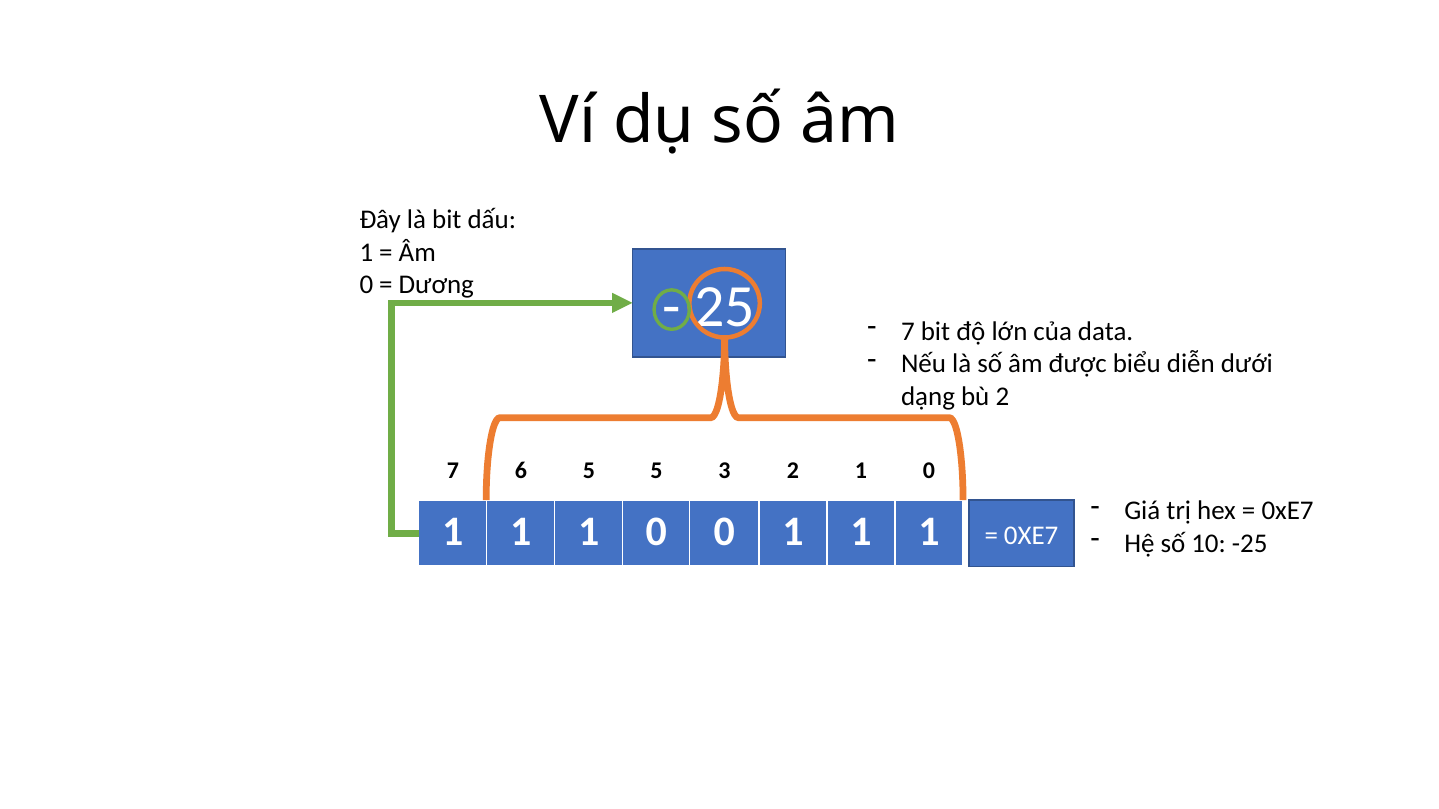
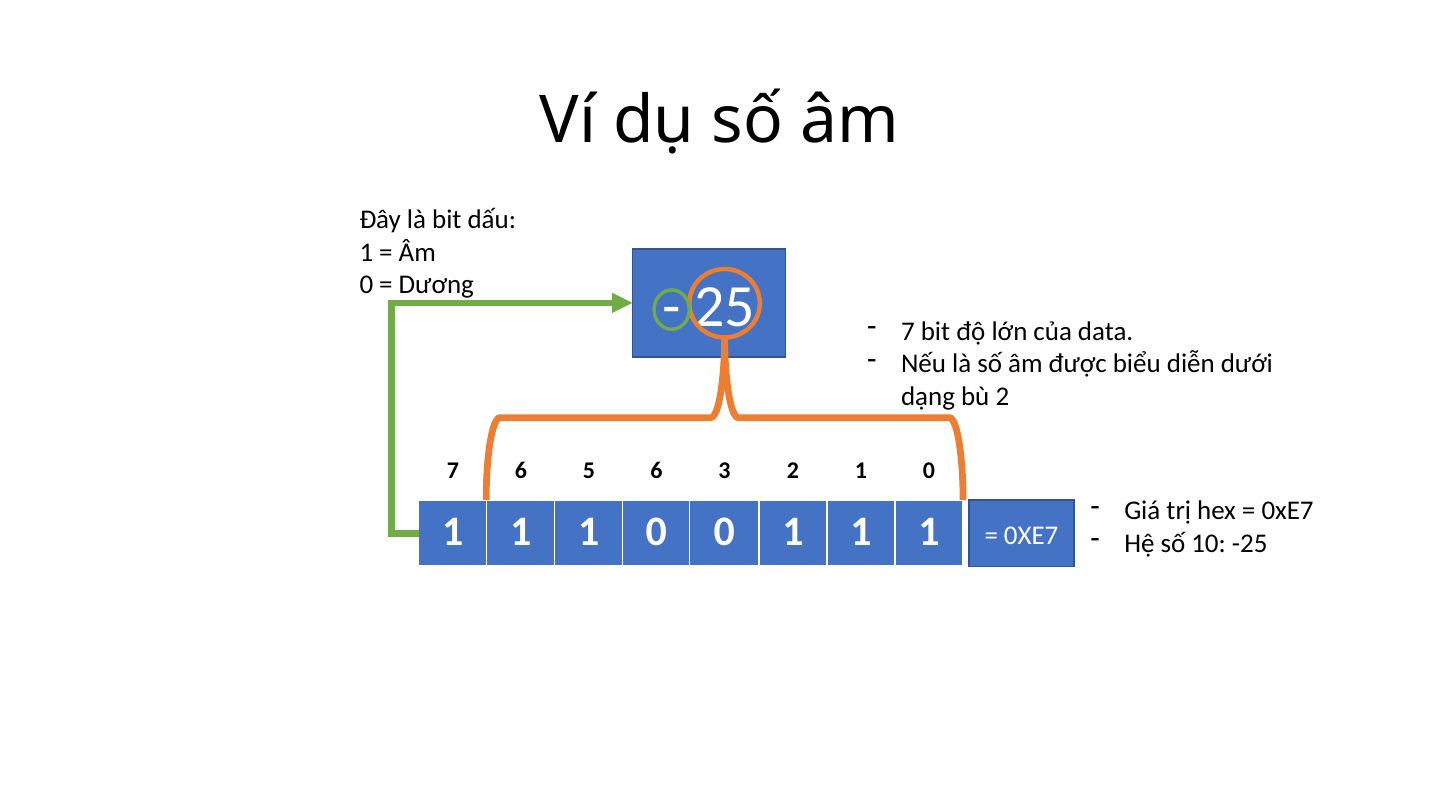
5 at (656, 471): 5 -> 6
